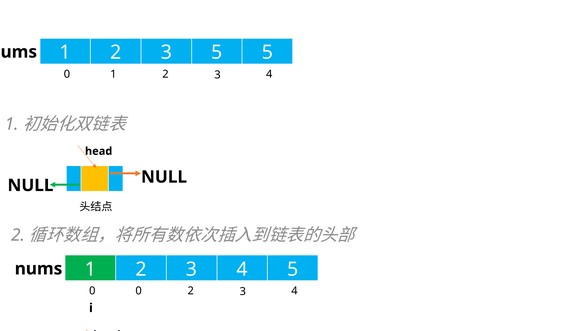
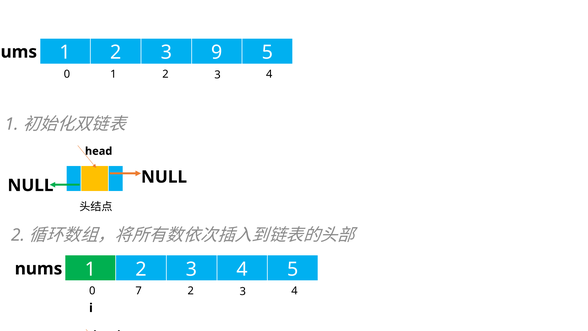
5 at (217, 52): 5 -> 9
0 0: 0 -> 7
